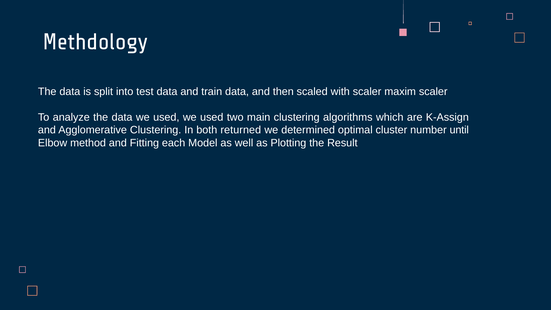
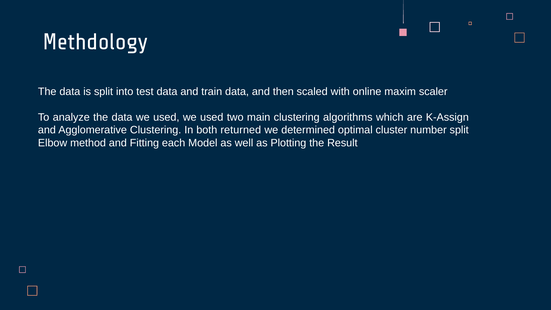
with scaler: scaler -> online
number until: until -> split
